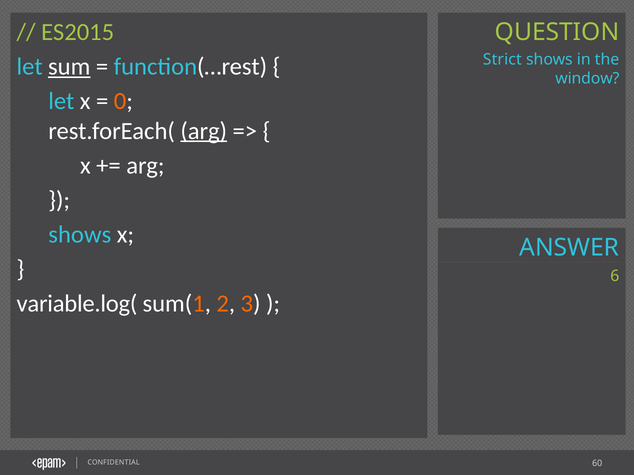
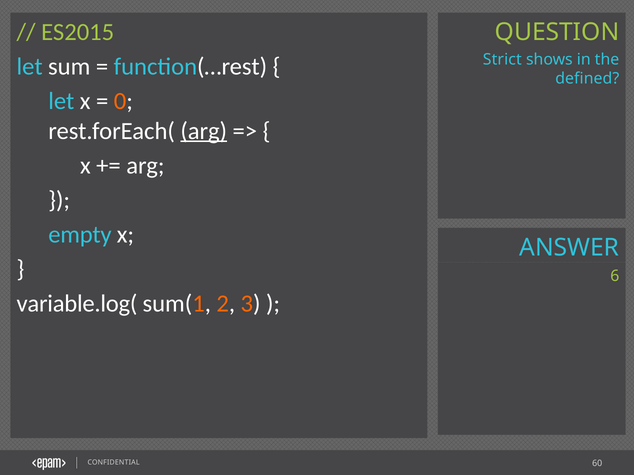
sum underline: present -> none
window: window -> defined
shows at (80, 235): shows -> empty
